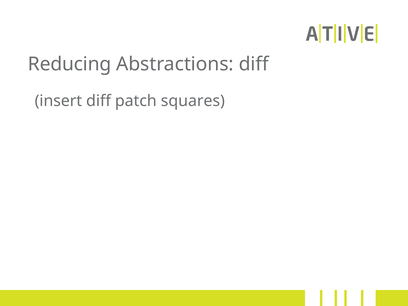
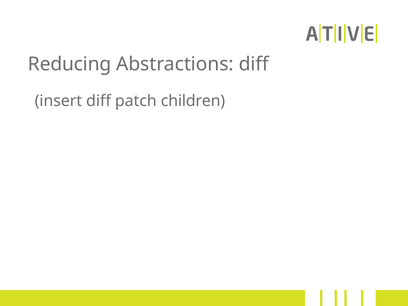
squares: squares -> children
